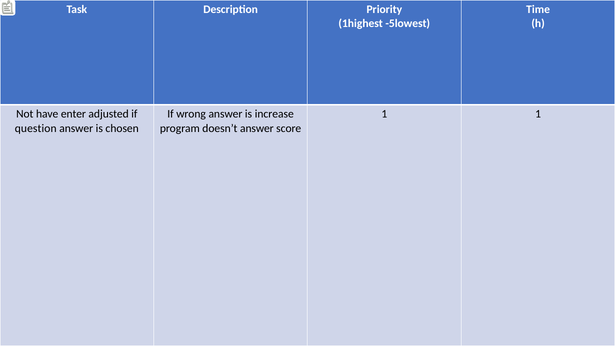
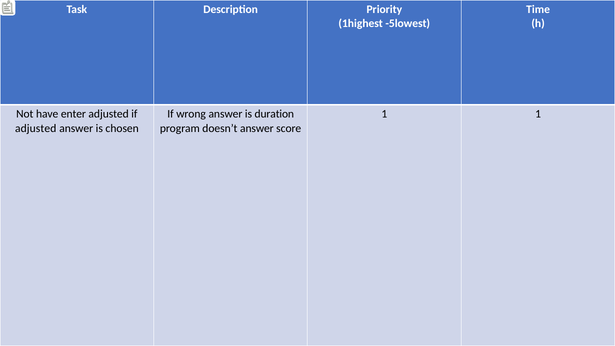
increase: increase -> duration
question at (36, 128): question -> adjusted
